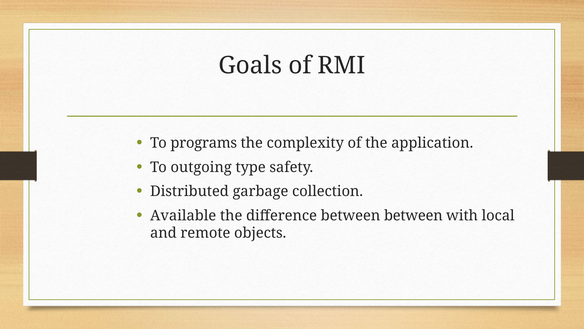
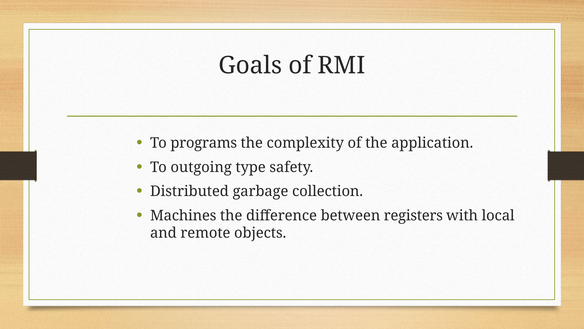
Available: Available -> Machines
between between: between -> registers
